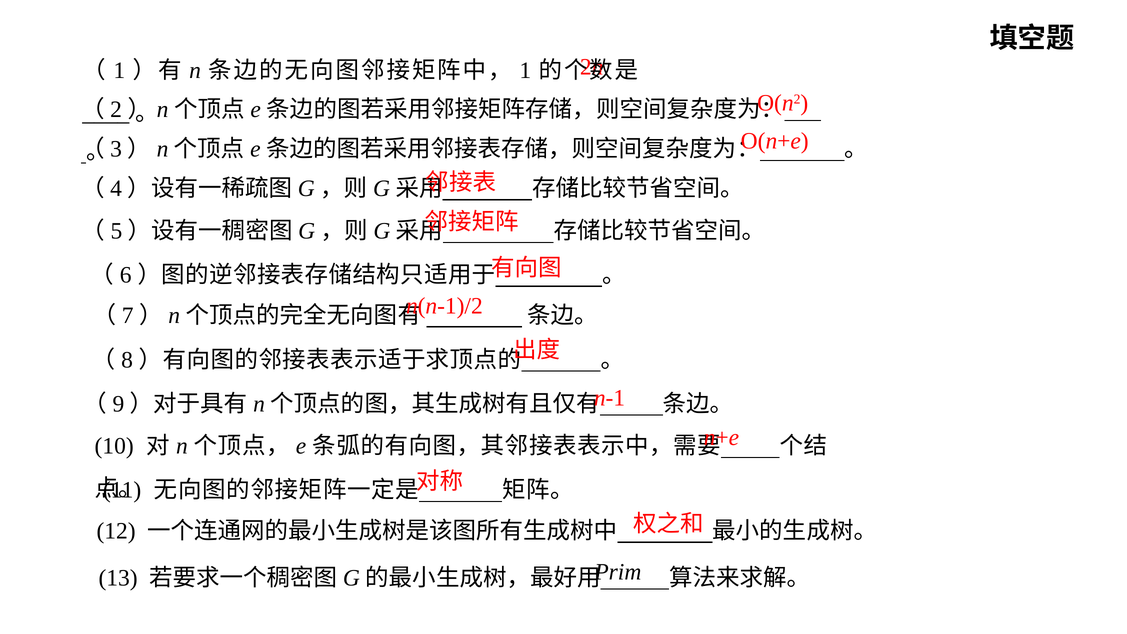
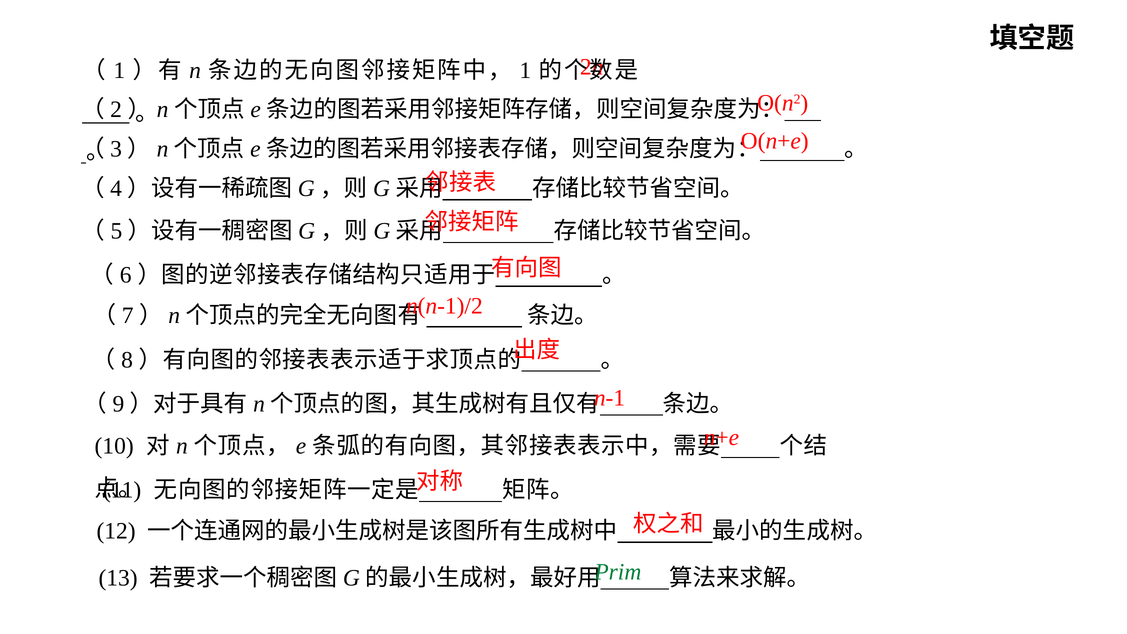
Prim colour: black -> green
